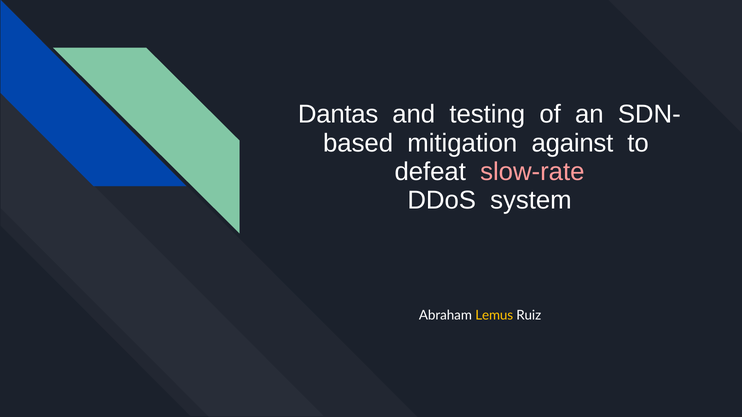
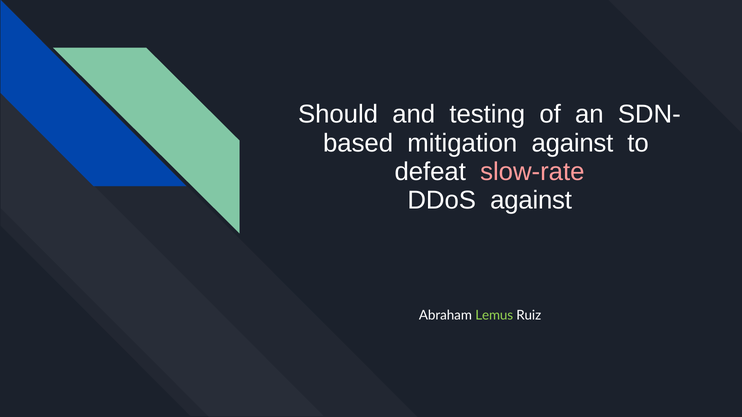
Dantas: Dantas -> Should
DDoS system: system -> against
Lemus colour: yellow -> light green
